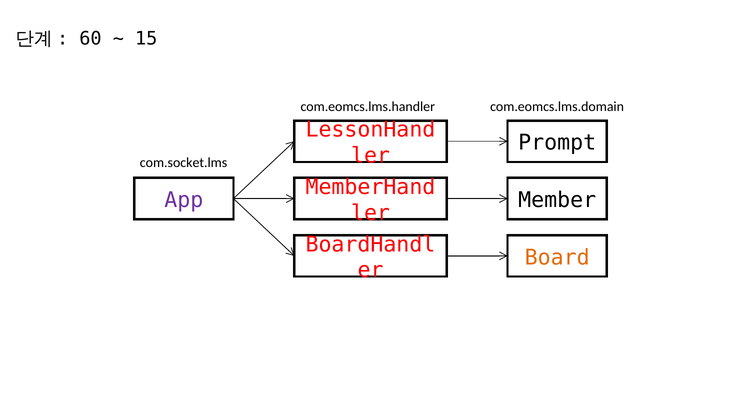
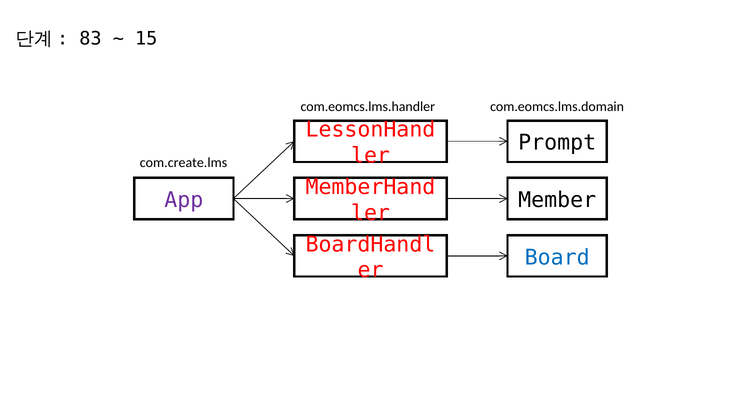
60: 60 -> 83
com.socket.lms: com.socket.lms -> com.create.lms
Board colour: orange -> blue
